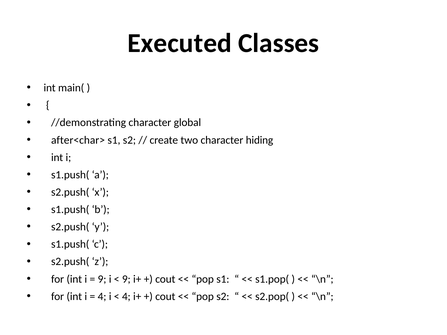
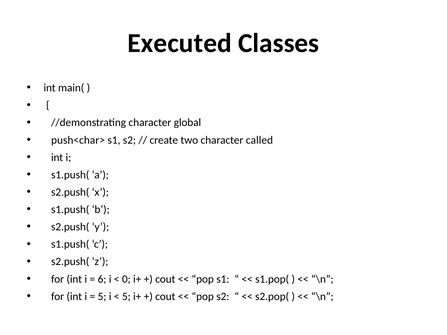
after<char>: after<char> -> push<char>
hiding: hiding -> called
9 at (102, 279): 9 -> 6
9 at (126, 279): 9 -> 0
4 at (102, 297): 4 -> 5
4 at (126, 297): 4 -> 5
